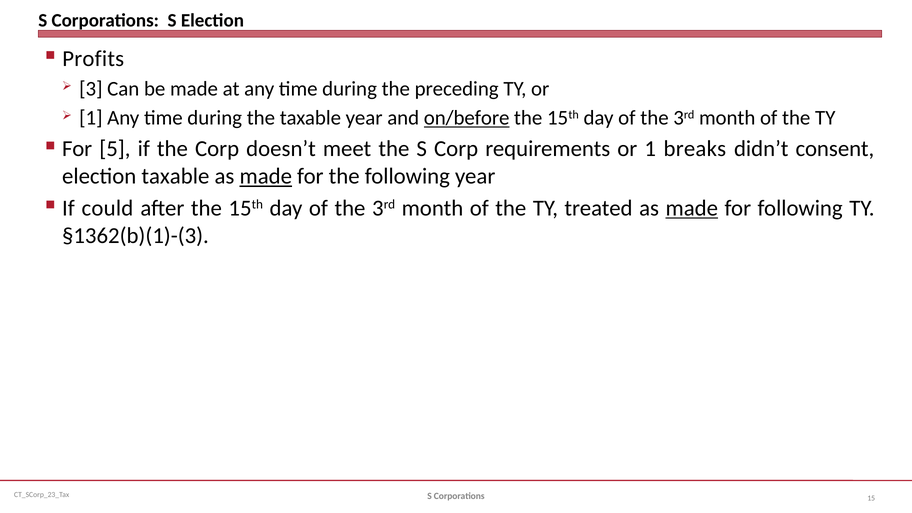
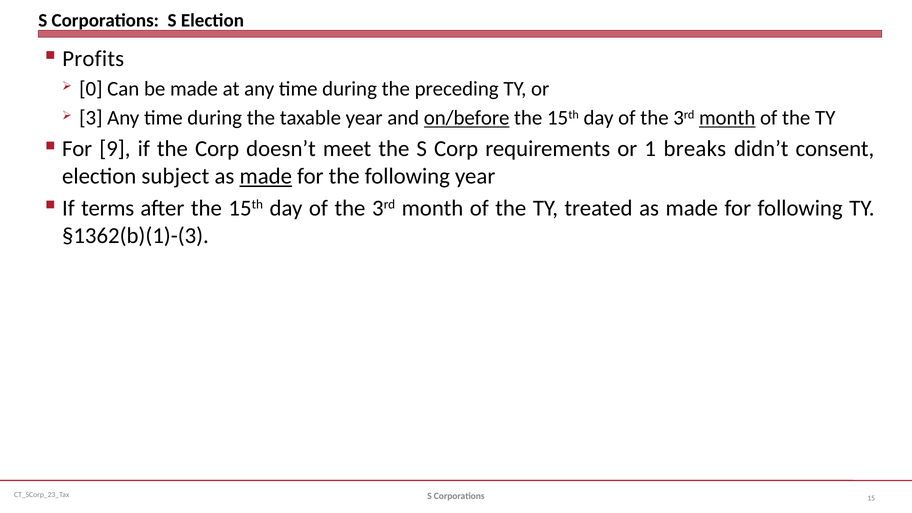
3: 3 -> 0
1 at (91, 118): 1 -> 3
month at (727, 118) underline: none -> present
5: 5 -> 9
election taxable: taxable -> subject
could: could -> terms
made at (692, 208) underline: present -> none
